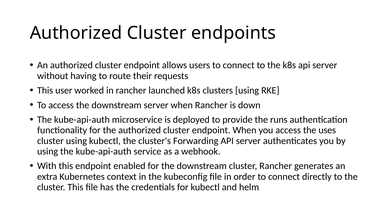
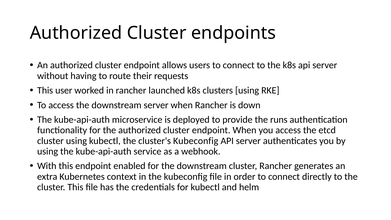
uses: uses -> etcd
cluster's Forwarding: Forwarding -> Kubeconfig
